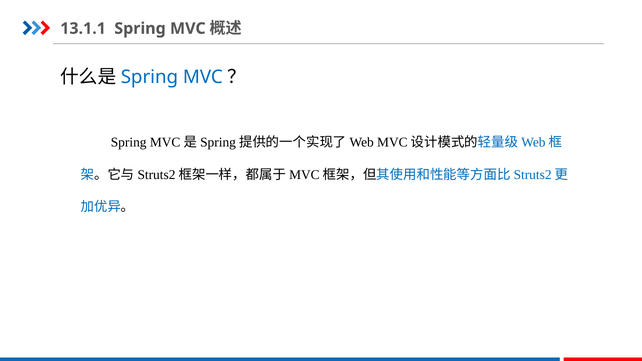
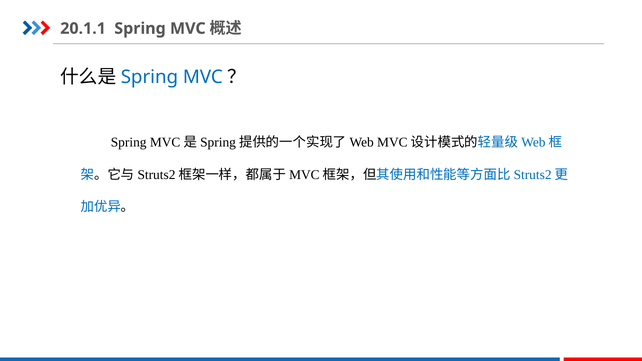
13.1.1: 13.1.1 -> 20.1.1
